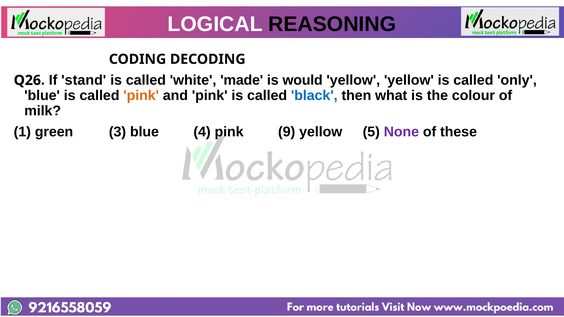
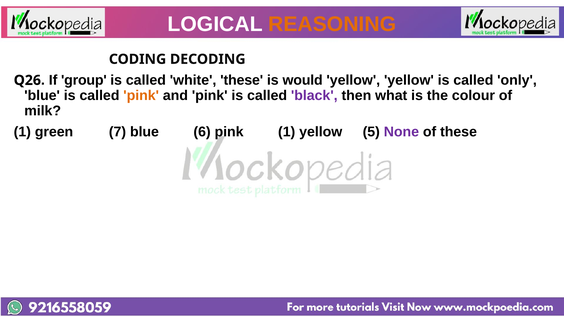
REASONING colour: black -> orange
stand: stand -> group
white made: made -> these
black colour: blue -> purple
3: 3 -> 7
4: 4 -> 6
pink 9: 9 -> 1
